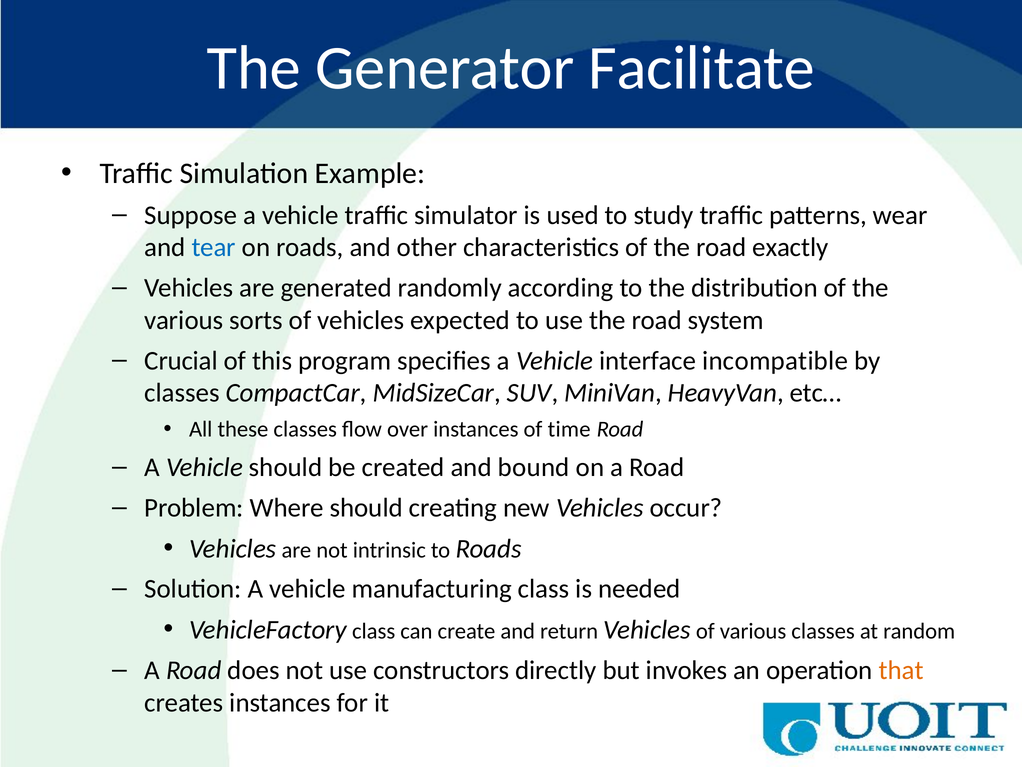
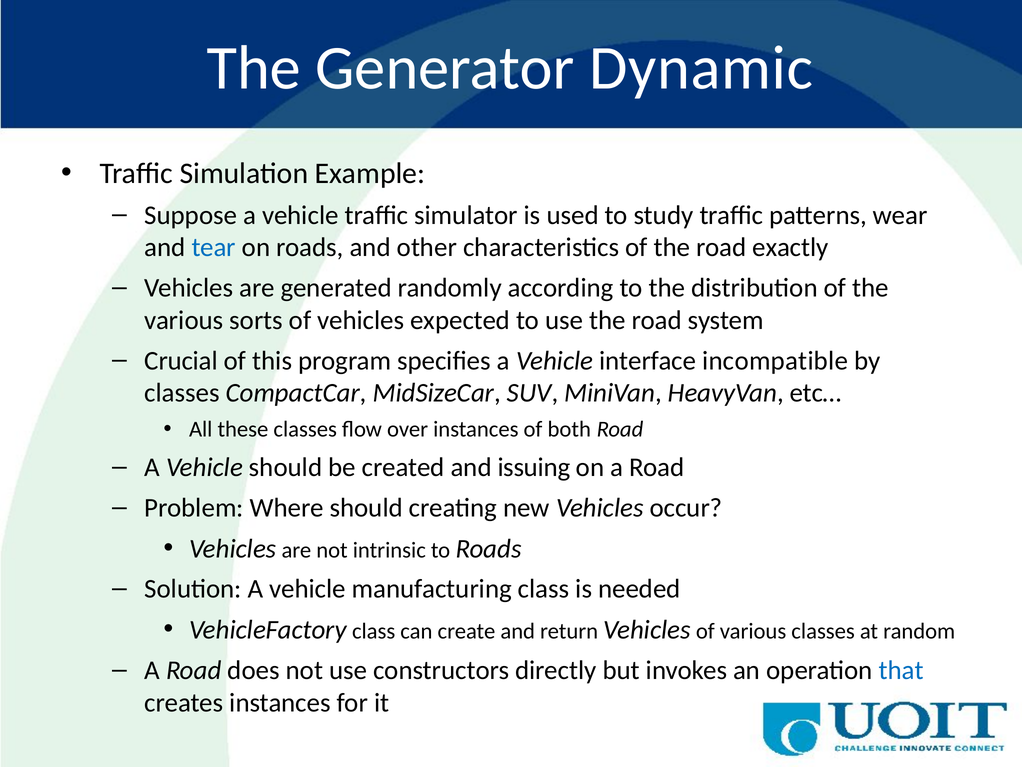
Facilitate: Facilitate -> Dynamic
time: time -> both
bound: bound -> issuing
that colour: orange -> blue
